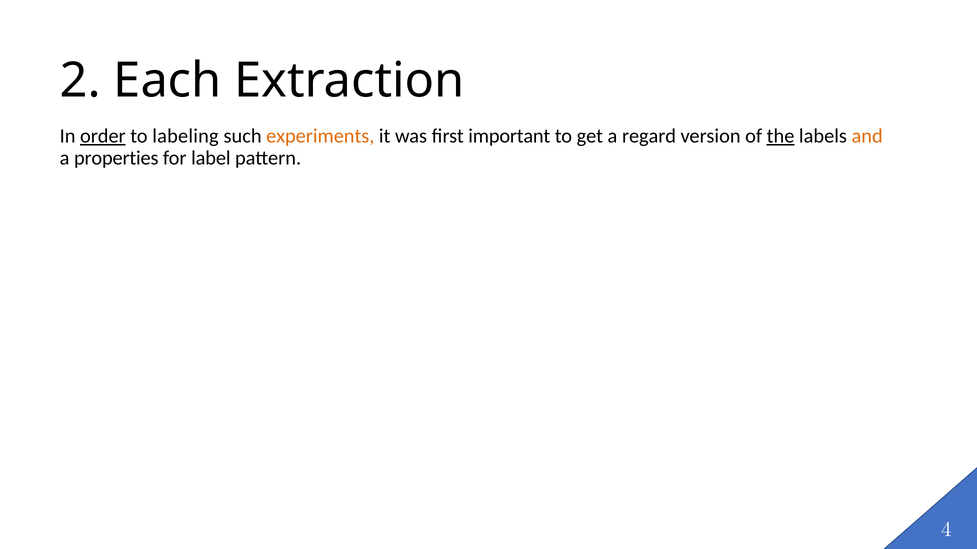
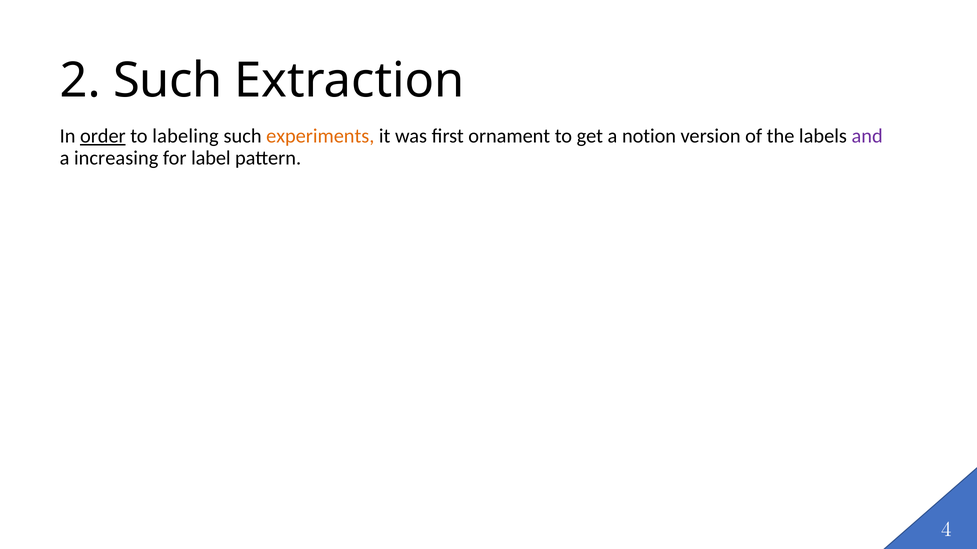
2 Each: Each -> Such
important: important -> ornament
regard: regard -> notion
the underline: present -> none
and colour: orange -> purple
properties: properties -> increasing
